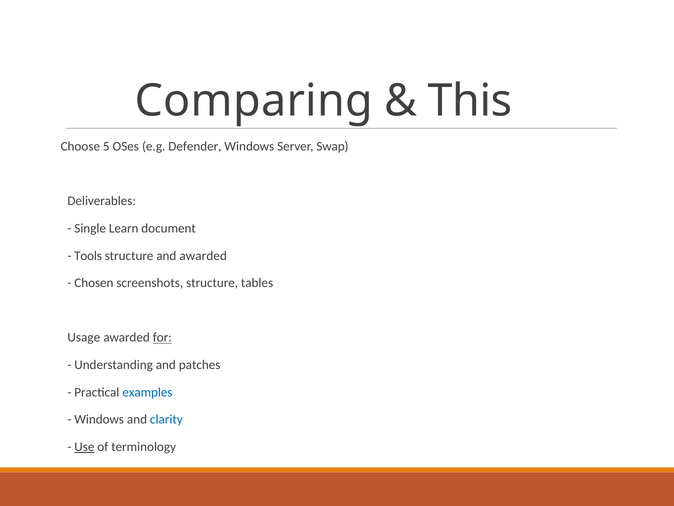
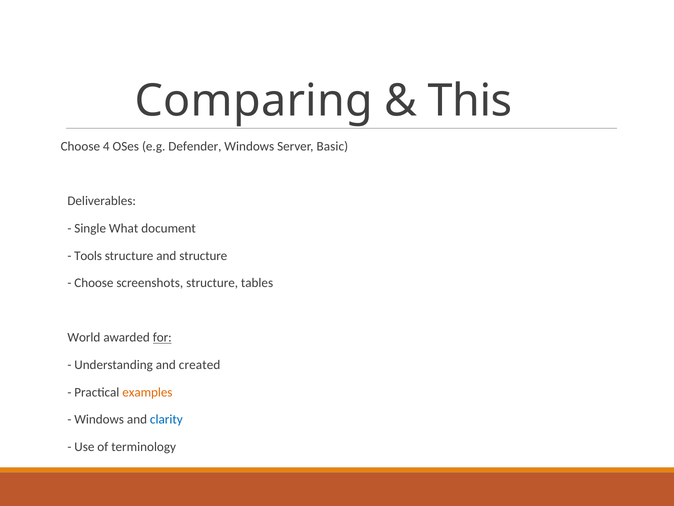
5: 5 -> 4
Swap: Swap -> Basic
Learn: Learn -> What
and awarded: awarded -> structure
Chosen at (94, 283): Chosen -> Choose
Usage: Usage -> World
patches: patches -> created
examples colour: blue -> orange
Use underline: present -> none
